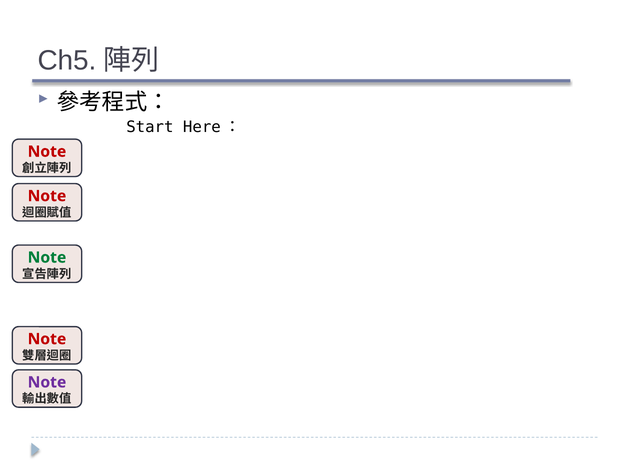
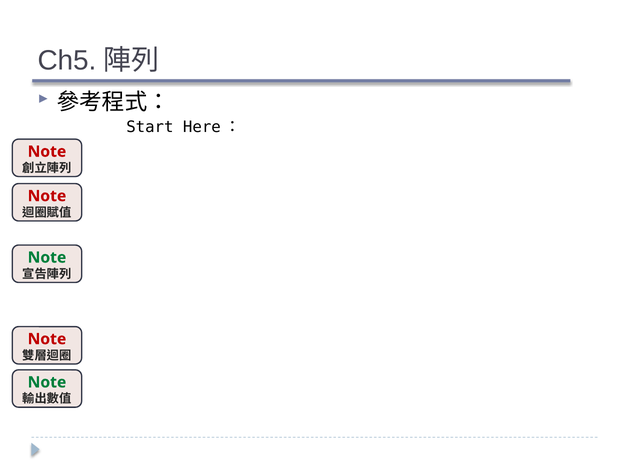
Note at (47, 382) colour: purple -> green
